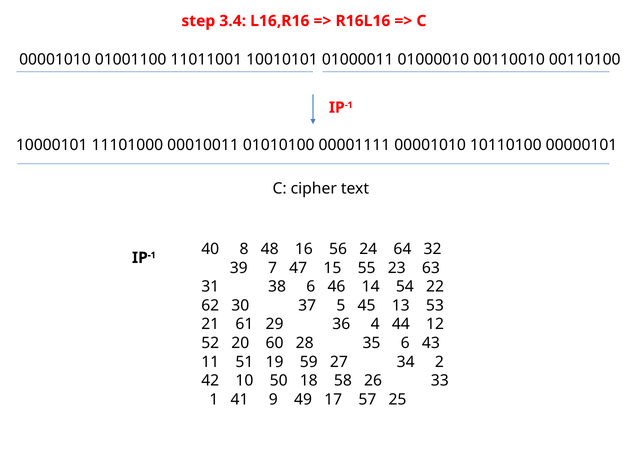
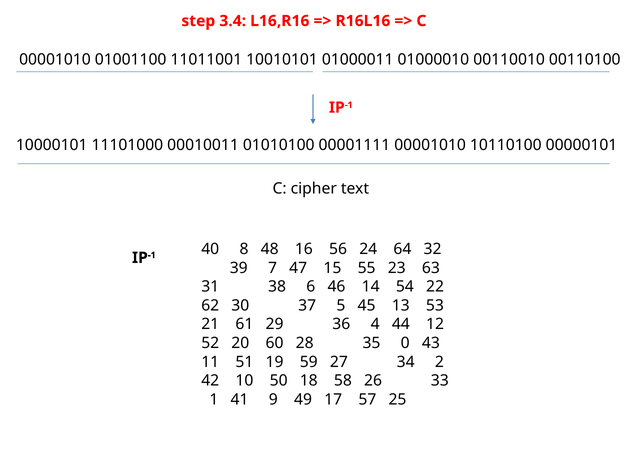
35 6: 6 -> 0
